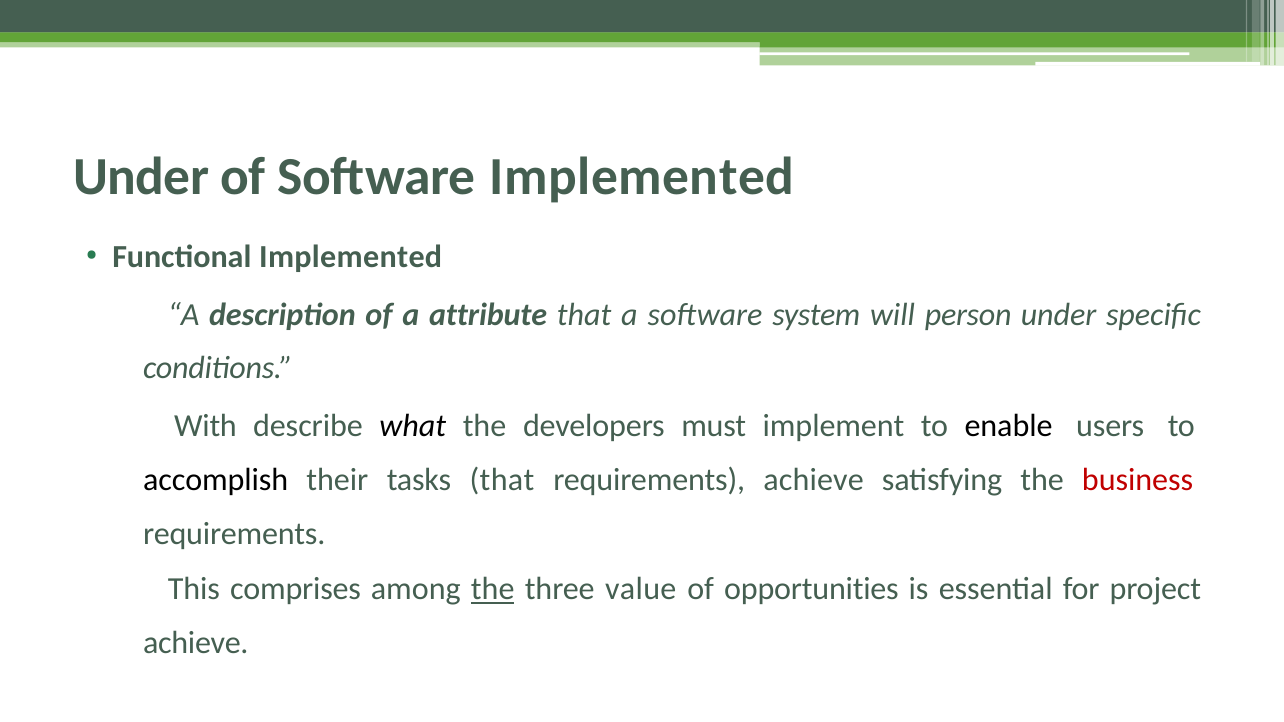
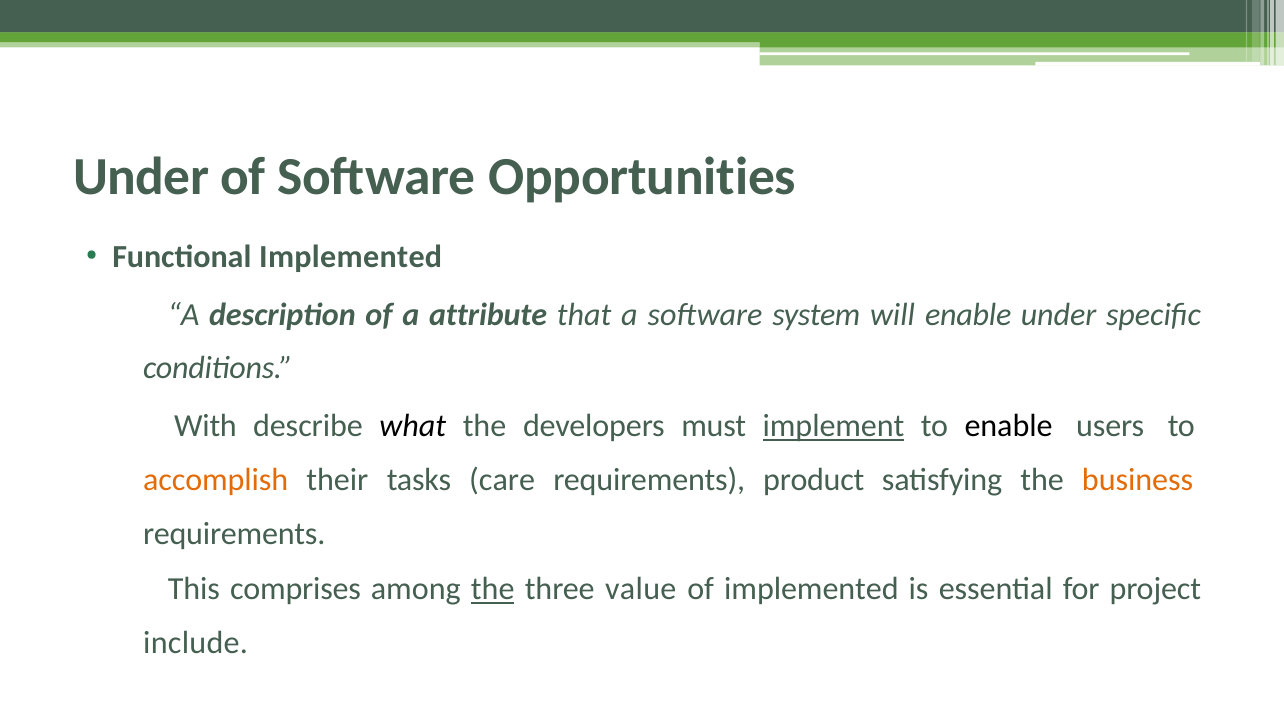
Software Implemented: Implemented -> Opportunities
will person: person -> enable
implement underline: none -> present
accomplish colour: black -> orange
tasks that: that -> care
requirements achieve: achieve -> product
business colour: red -> orange
of opportunities: opportunities -> implemented
achieve at (196, 643): achieve -> include
